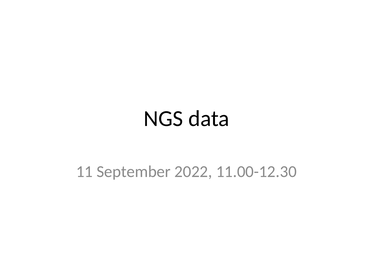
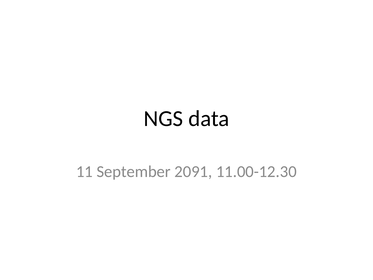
2022: 2022 -> 2091
